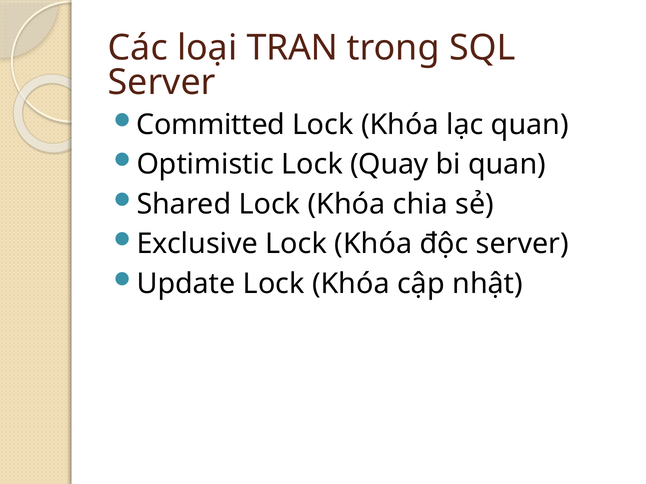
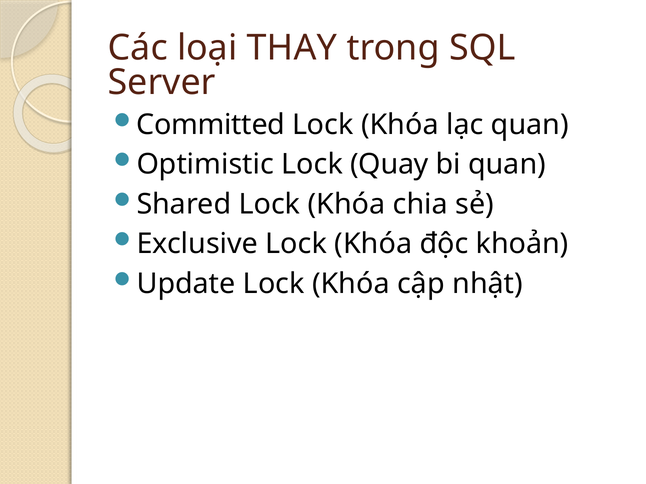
TRAN: TRAN -> THAY
độc server: server -> khoản
